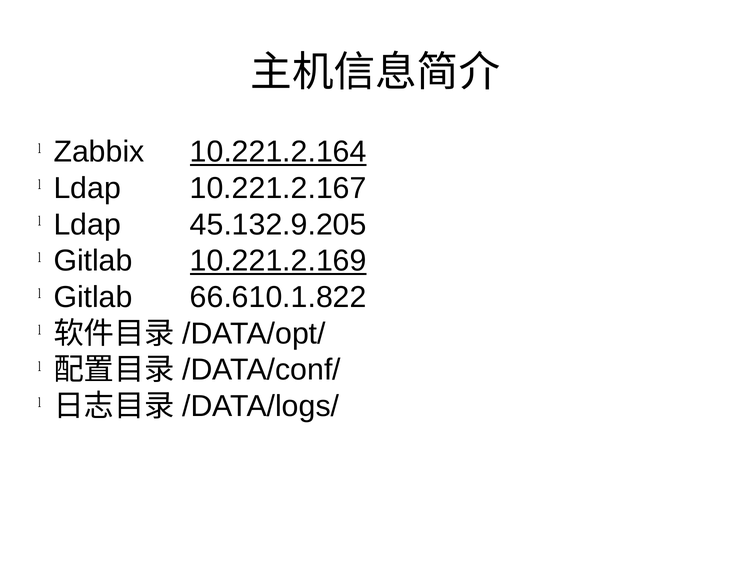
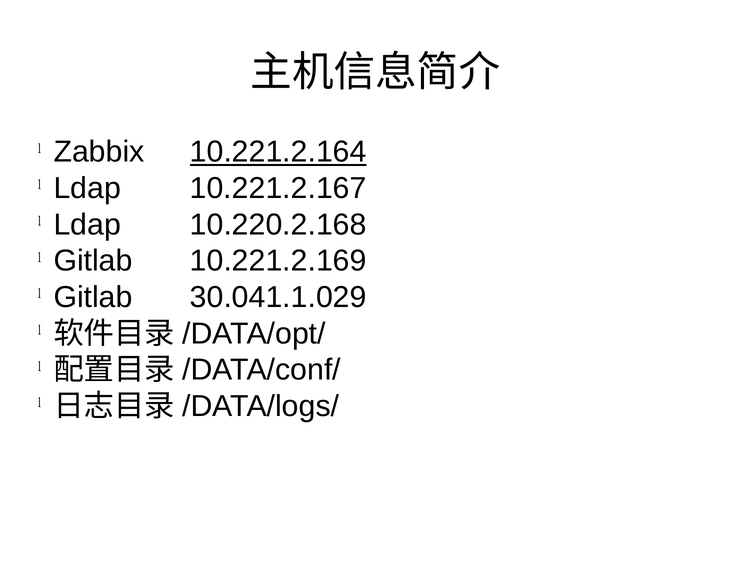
45.132.9.205: 45.132.9.205 -> 10.220.2.168
10.221.2.169 underline: present -> none
66.610.1.822: 66.610.1.822 -> 30.041.1.029
